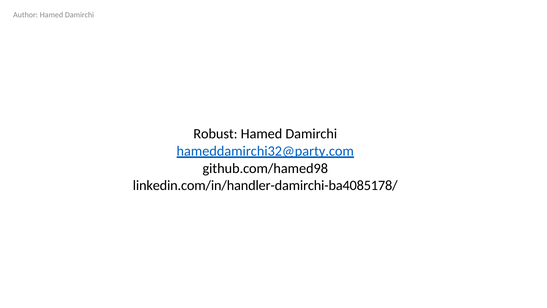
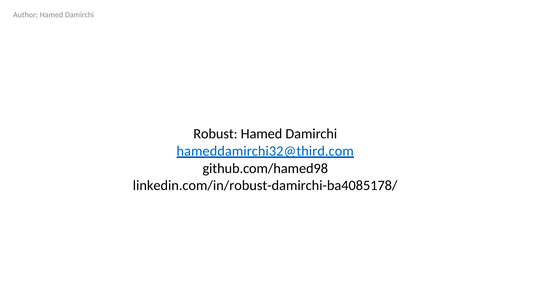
hameddamirchi32@party.com: hameddamirchi32@party.com -> hameddamirchi32@third.com
linkedin.com/in/handler-damirchi-ba4085178/: linkedin.com/in/handler-damirchi-ba4085178/ -> linkedin.com/in/robust-damirchi-ba4085178/
